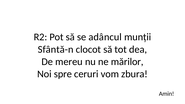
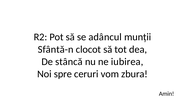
mereu: mereu -> stâncă
mărilor: mărilor -> iubirea
